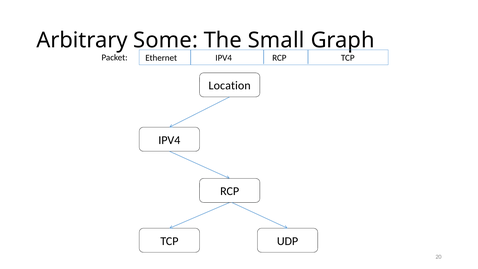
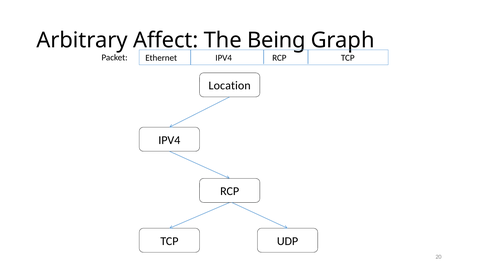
Some: Some -> Affect
Small: Small -> Being
